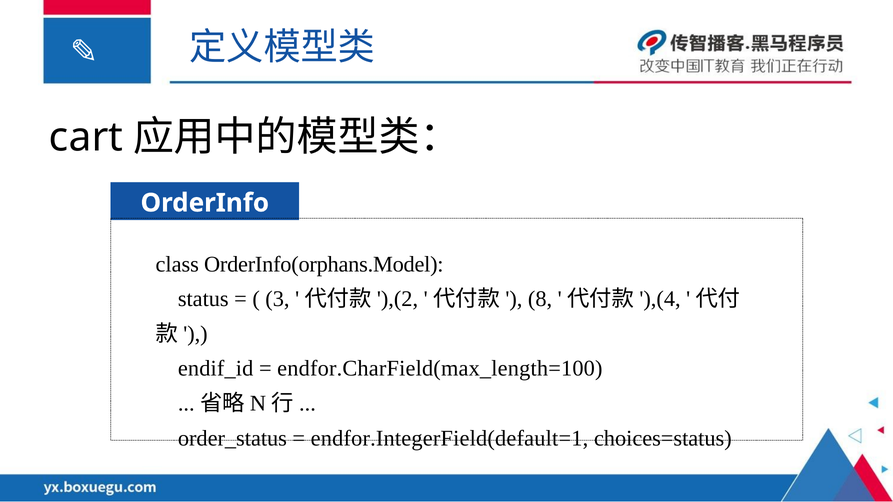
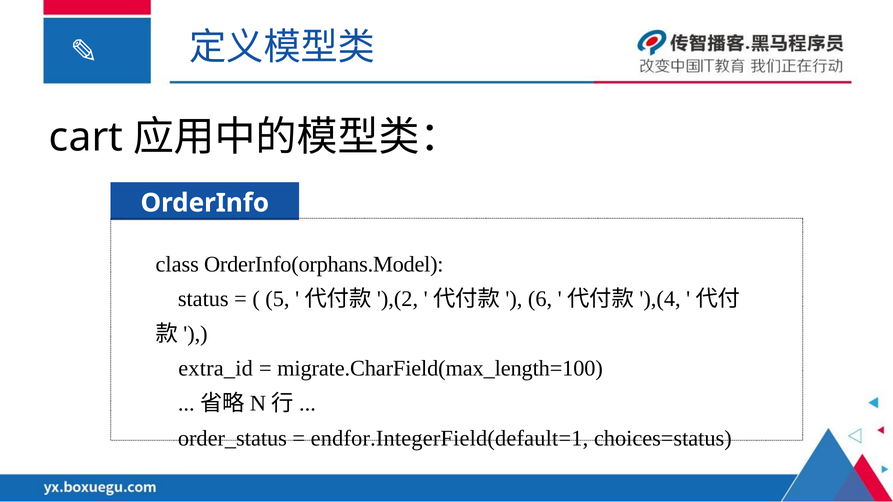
3: 3 -> 5
8: 8 -> 6
endif_id: endif_id -> extra_id
endfor.CharField(max_length=100: endfor.CharField(max_length=100 -> migrate.CharField(max_length=100
